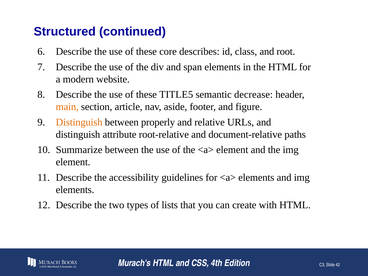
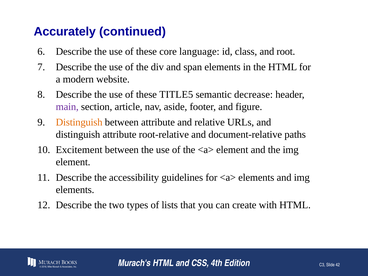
Structured: Structured -> Accurately
describes: describes -> language
main colour: orange -> purple
between properly: properly -> attribute
Summarize: Summarize -> Excitement
